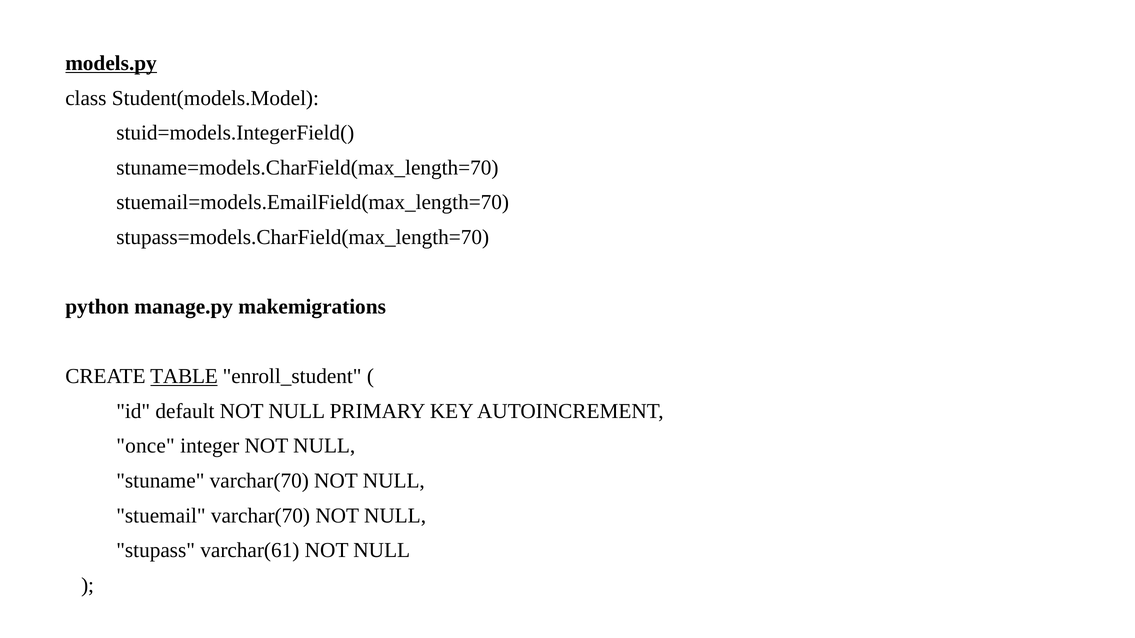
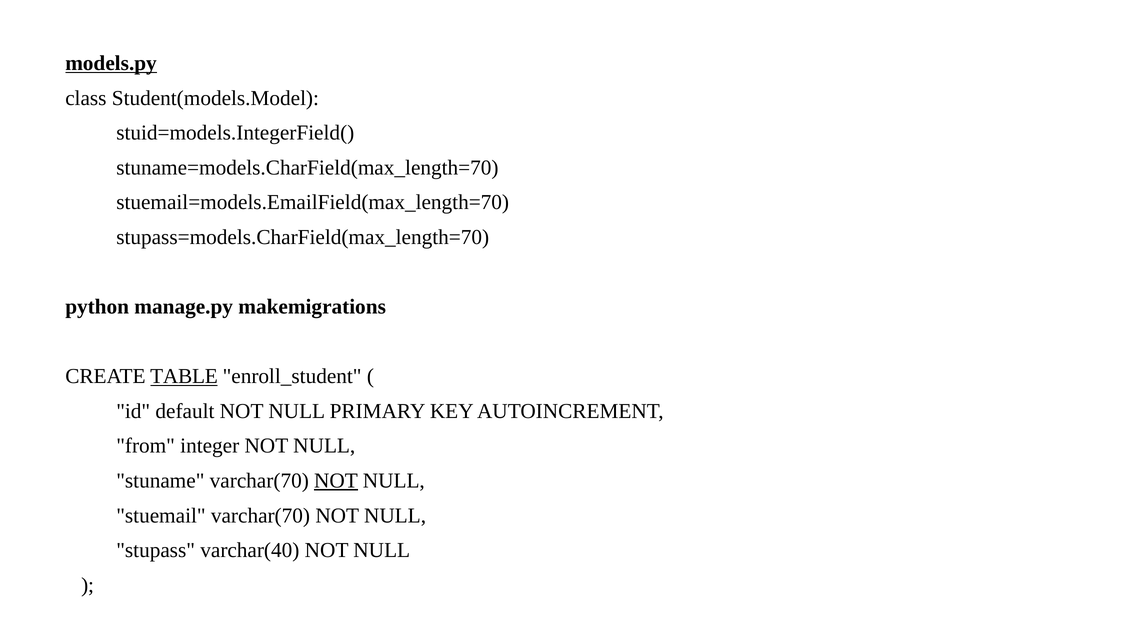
once: once -> from
NOT at (336, 481) underline: none -> present
varchar(61: varchar(61 -> varchar(40
